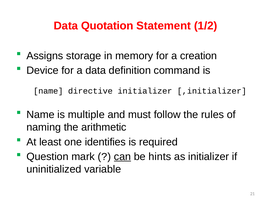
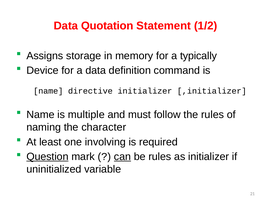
creation: creation -> typically
arithmetic: arithmetic -> character
identifies: identifies -> involving
Question underline: none -> present
be hints: hints -> rules
